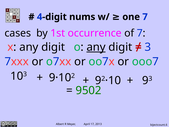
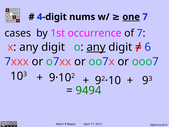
one underline: none -> present
3 at (148, 47): 3 -> 6
9502: 9502 -> 9494
